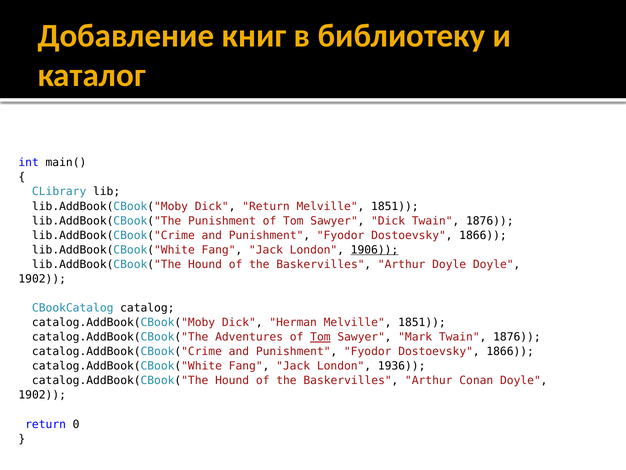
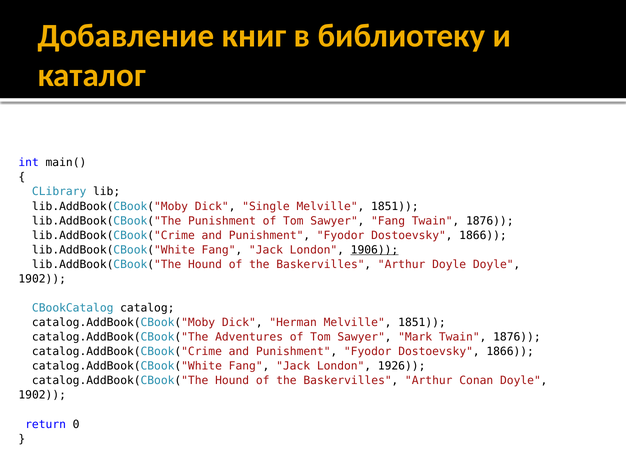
Dick Return: Return -> Single
Sawyer Dick: Dick -> Fang
Tom at (320, 337) underline: present -> none
1936: 1936 -> 1926
